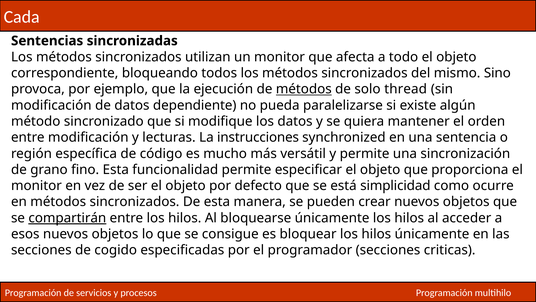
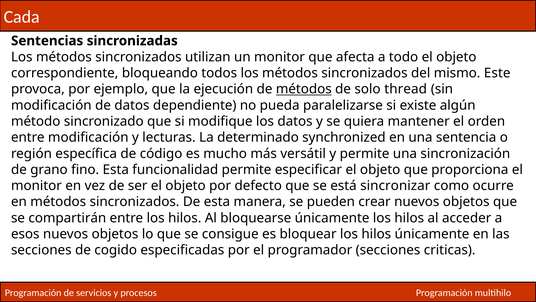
Sino: Sino -> Este
instrucciones: instrucciones -> determinado
simplicidad: simplicidad -> sincronizar
compartirán underline: present -> none
